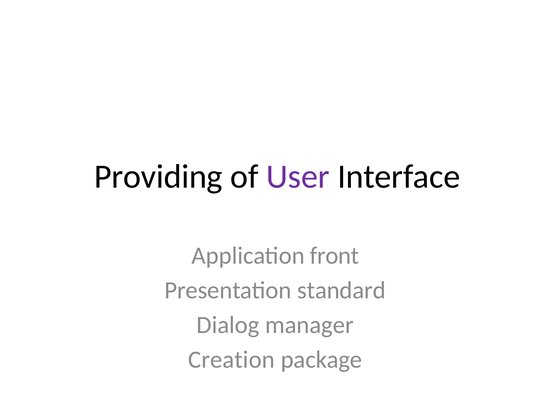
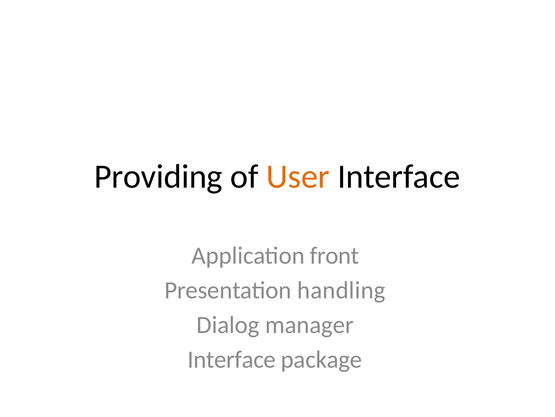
User colour: purple -> orange
standard: standard -> handling
Creation at (231, 359): Creation -> Interface
